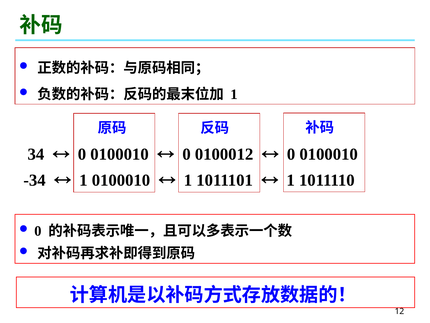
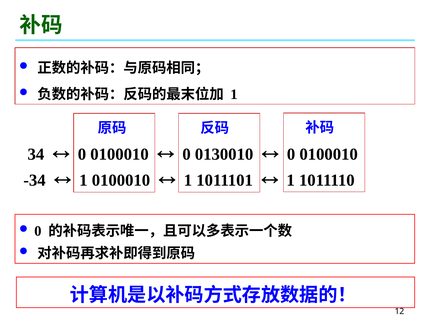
0100012: 0100012 -> 0130010
